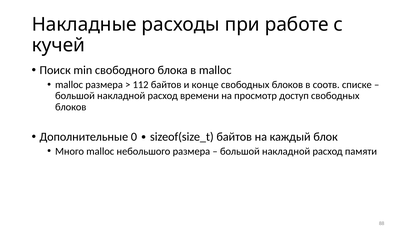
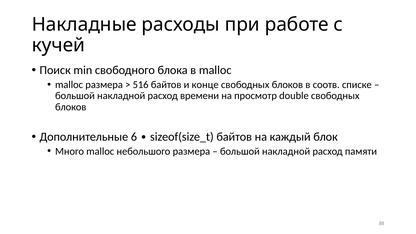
112: 112 -> 516
доступ: доступ -> double
0: 0 -> 6
